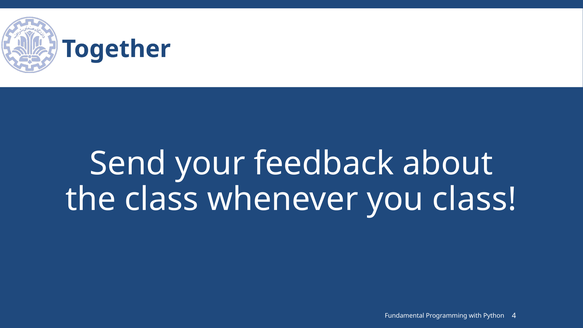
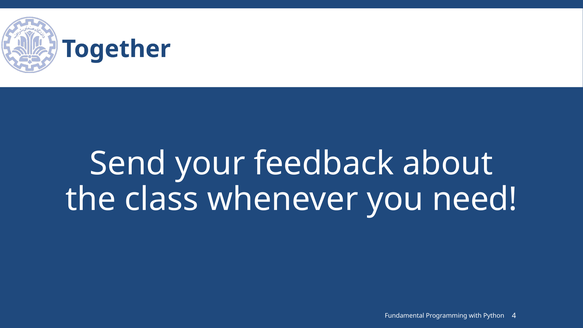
you class: class -> need
